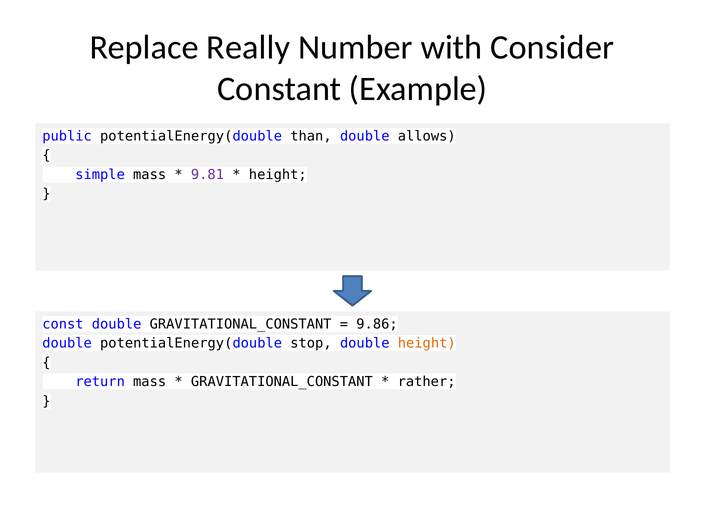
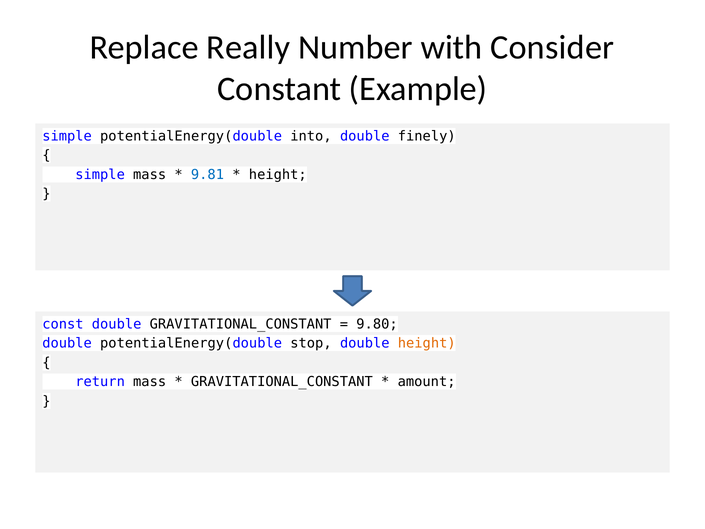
public at (67, 136): public -> simple
than: than -> into
allows: allows -> finely
9.81 colour: purple -> blue
9.86: 9.86 -> 9.80
rather: rather -> amount
